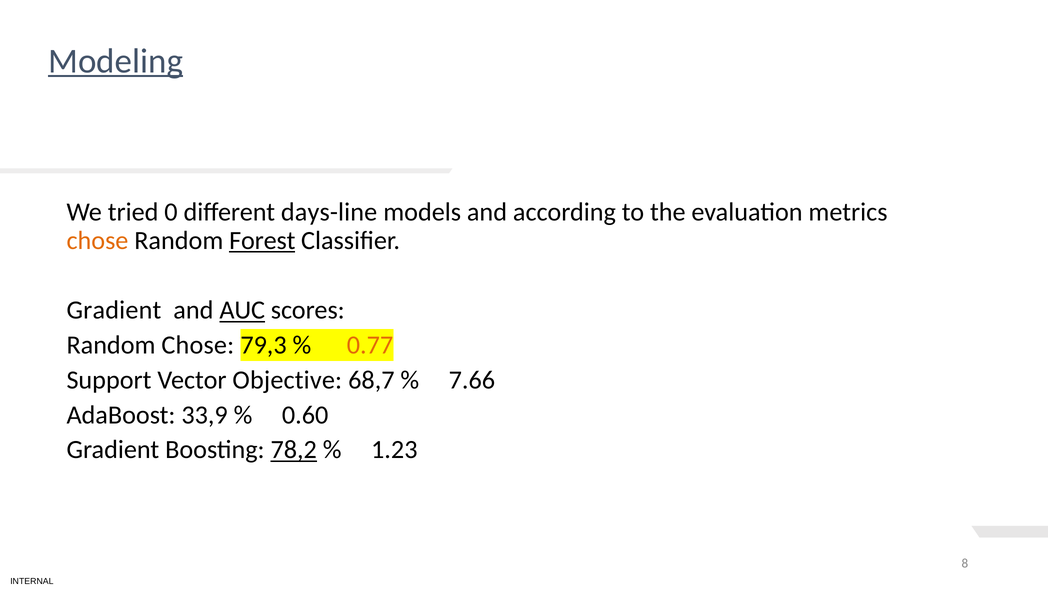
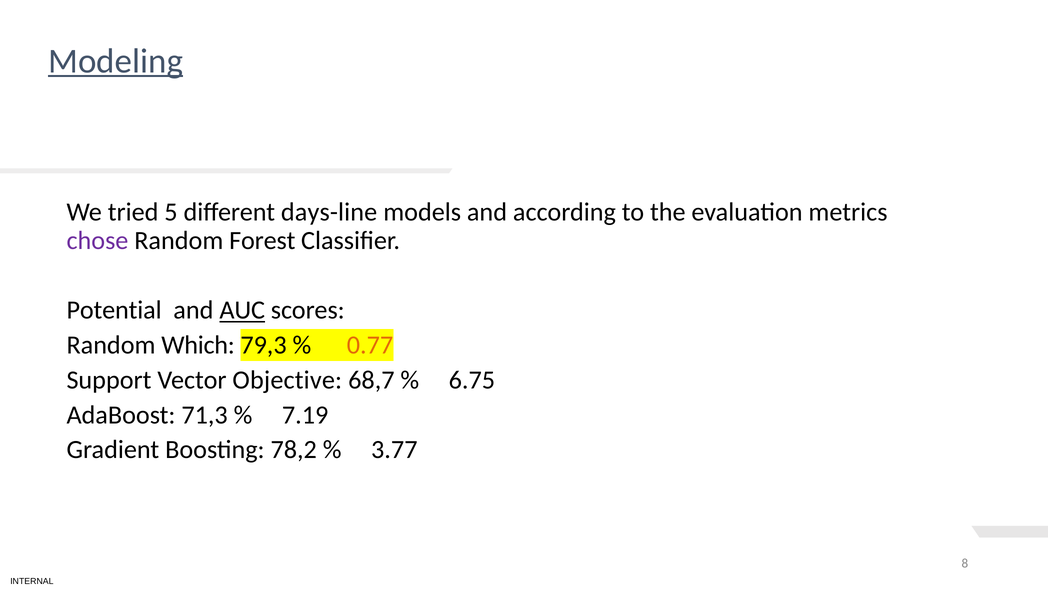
0: 0 -> 5
chose at (97, 240) colour: orange -> purple
Forest underline: present -> none
Gradient at (114, 310): Gradient -> Potential
Random Chose: Chose -> Which
7.66: 7.66 -> 6.75
33,9: 33,9 -> 71,3
0.60: 0.60 -> 7.19
78,2 underline: present -> none
1.23: 1.23 -> 3.77
